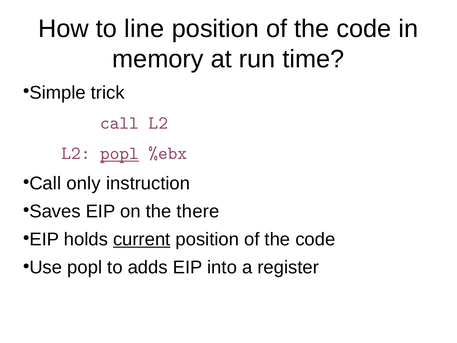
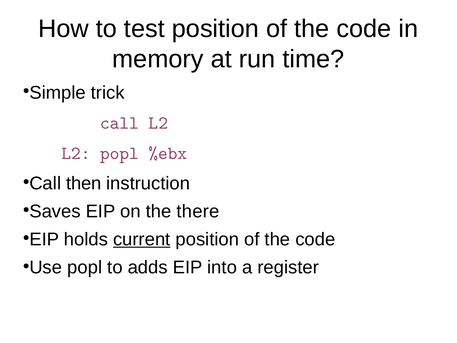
line: line -> test
popl at (120, 153) underline: present -> none
only: only -> then
